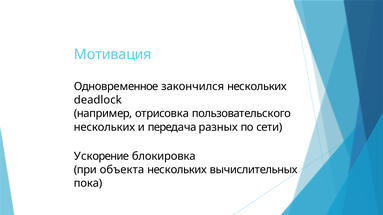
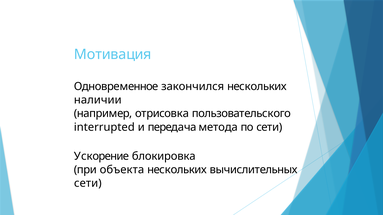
deadlock: deadlock -> наличии
нескольких at (104, 127): нескольких -> interrupted
разных: разных -> метода
пока at (88, 184): пока -> сети
